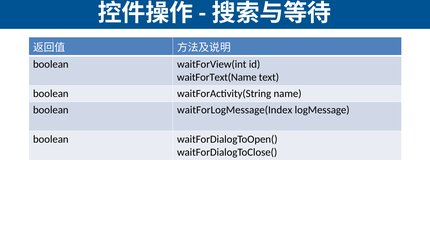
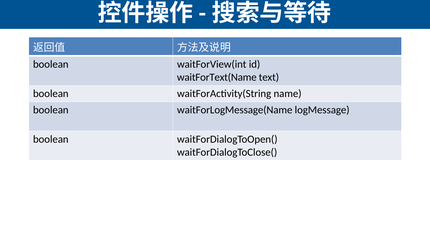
waitForLogMessage(Index: waitForLogMessage(Index -> waitForLogMessage(Name
